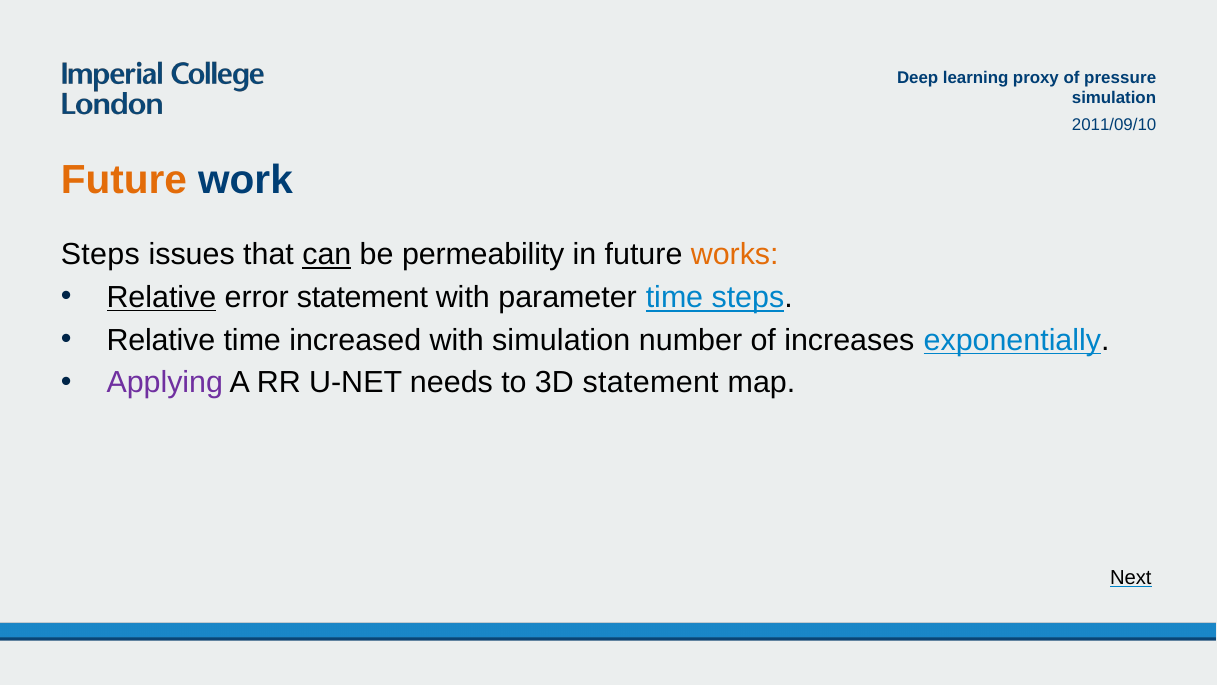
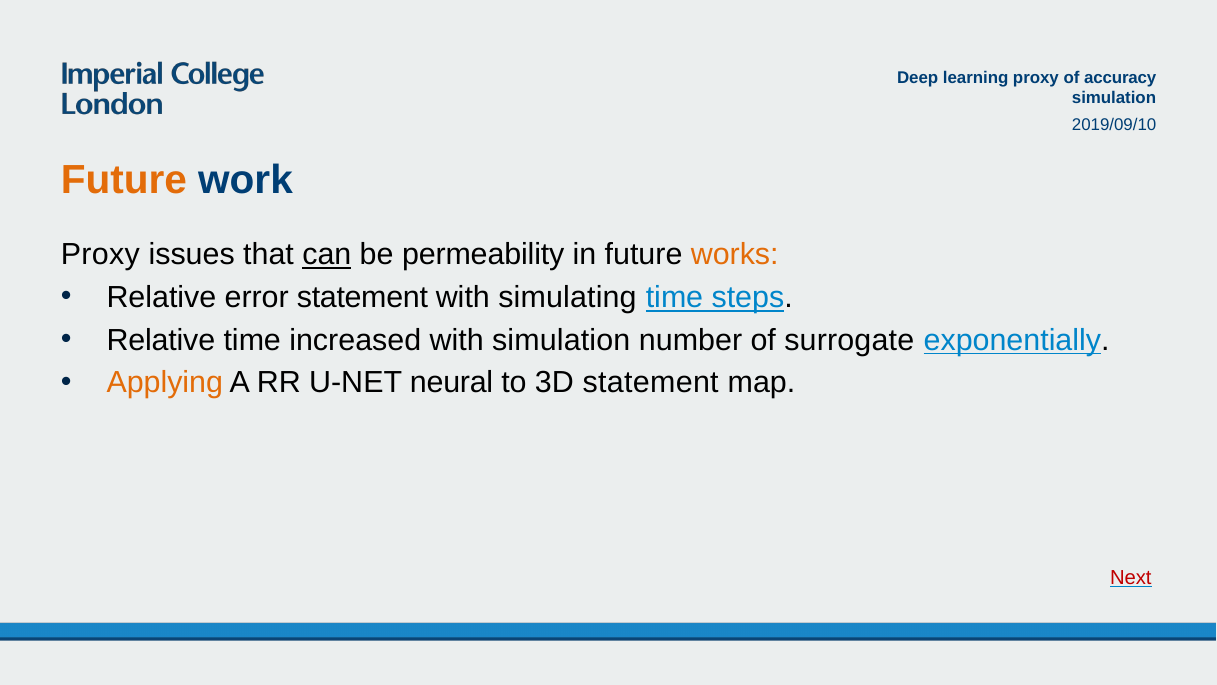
pressure: pressure -> accuracy
2011/09/10: 2011/09/10 -> 2019/09/10
Steps at (100, 255): Steps -> Proxy
Relative at (161, 297) underline: present -> none
parameter: parameter -> simulating
increases: increases -> surrogate
Applying colour: purple -> orange
needs: needs -> neural
Next colour: black -> red
